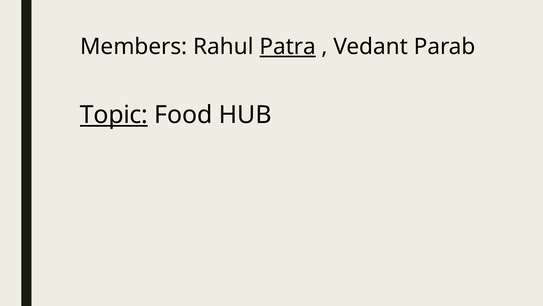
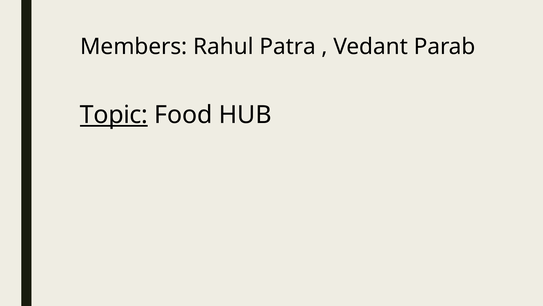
Patra underline: present -> none
